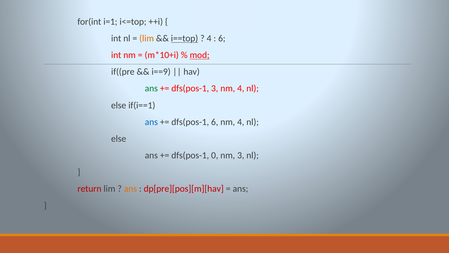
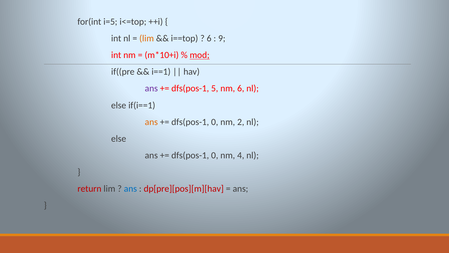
i=1: i=1 -> i=5
i==top underline: present -> none
4 at (209, 38): 4 -> 6
6 at (222, 38): 6 -> 9
i==9: i==9 -> i==1
ans at (151, 88) colour: green -> purple
dfs(pos-1 3: 3 -> 5
4 at (241, 88): 4 -> 6
ans at (151, 122) colour: blue -> orange
6 at (215, 122): 6 -> 0
4 at (241, 122): 4 -> 2
nm 3: 3 -> 4
ans at (130, 188) colour: orange -> blue
